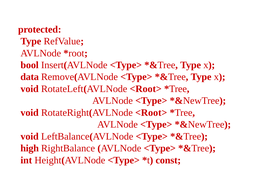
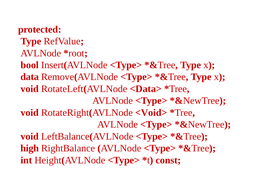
RotateLeft(AVLNode <Root>: <Root> -> <Data>
RotateRight(AVLNode <Root>: <Root> -> <Void>
